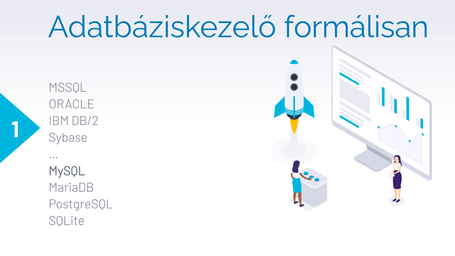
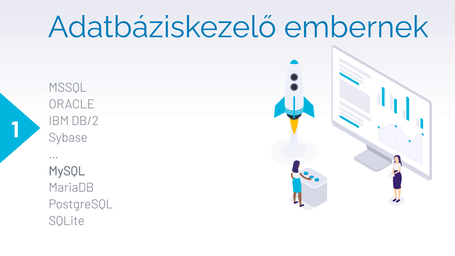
formálisan: formálisan -> embernek
